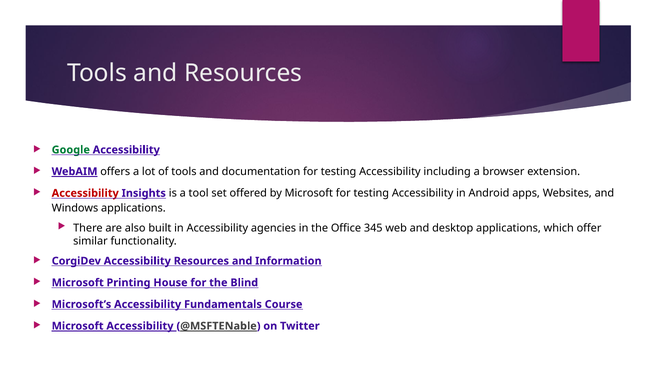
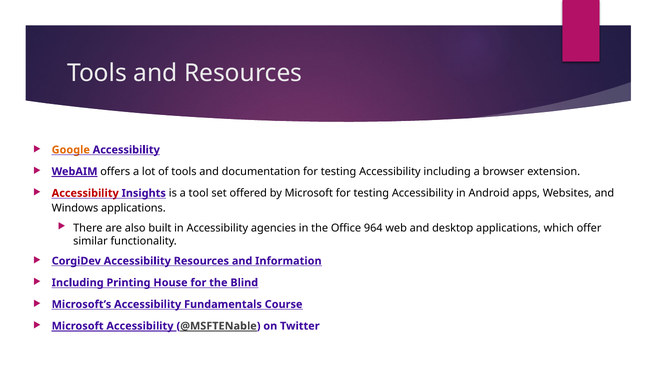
Google colour: green -> orange
345: 345 -> 964
Microsoft at (78, 283): Microsoft -> Including
